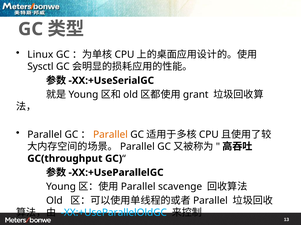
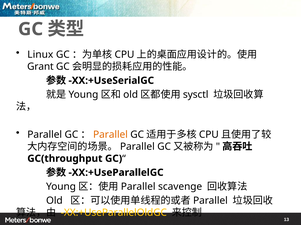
Sysctl: Sysctl -> Grant
grant: grant -> sysctl
XX:+UseParallelOldGC colour: light blue -> yellow
